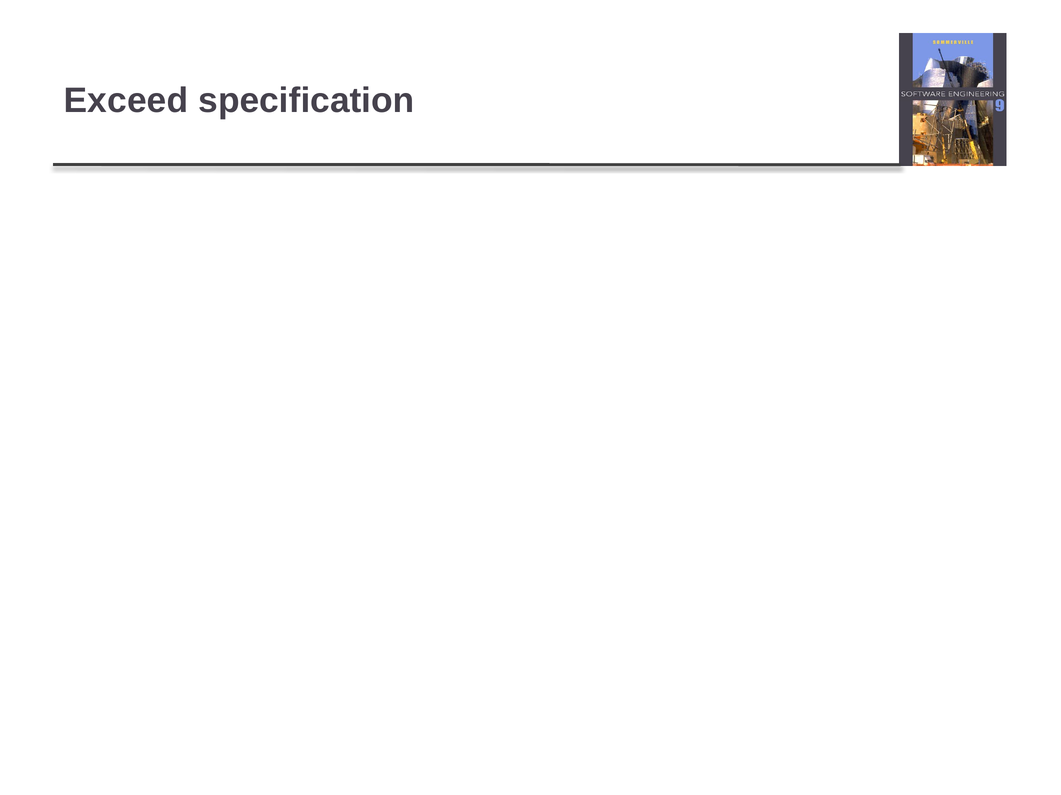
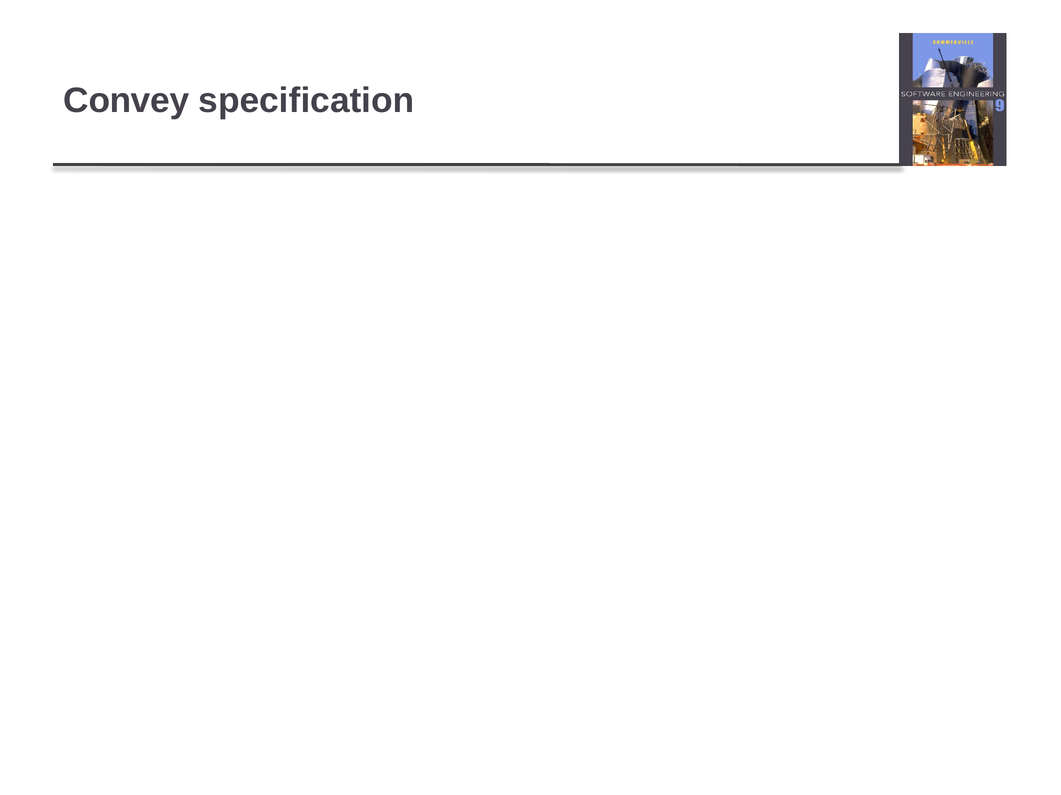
Exceed: Exceed -> Convey
